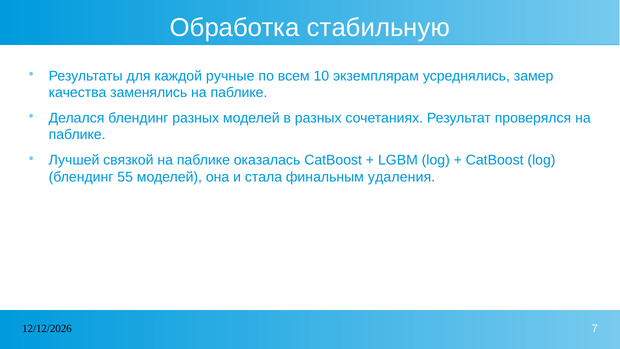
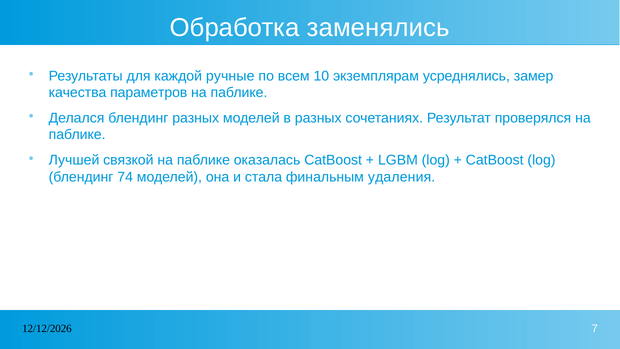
стабильную: стабильную -> заменялись
заменялись: заменялись -> параметров
55: 55 -> 74
